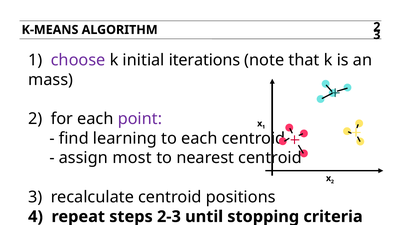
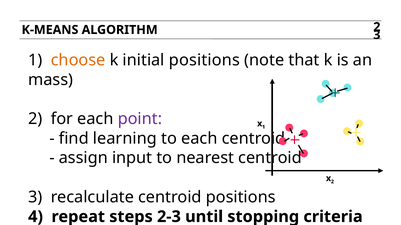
choose colour: purple -> orange
initial iterations: iterations -> positions
most: most -> input
